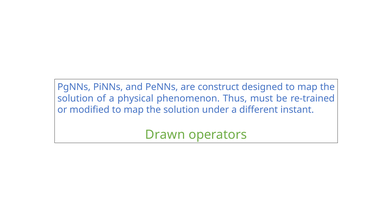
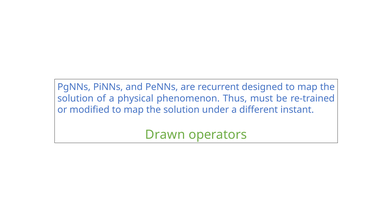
construct: construct -> recurrent
